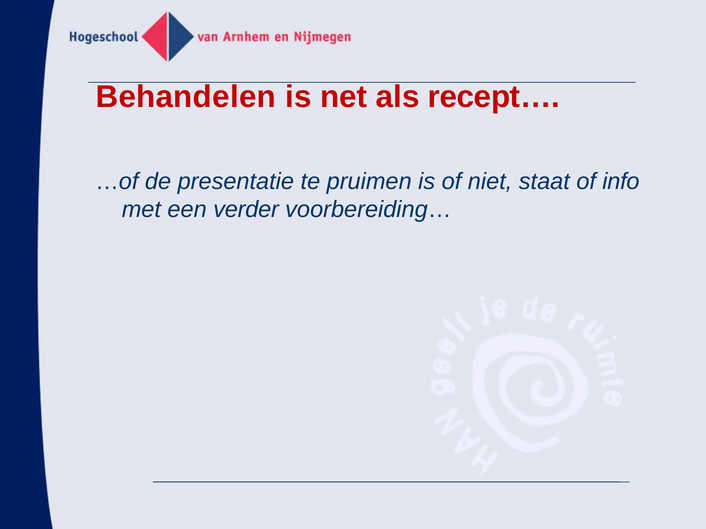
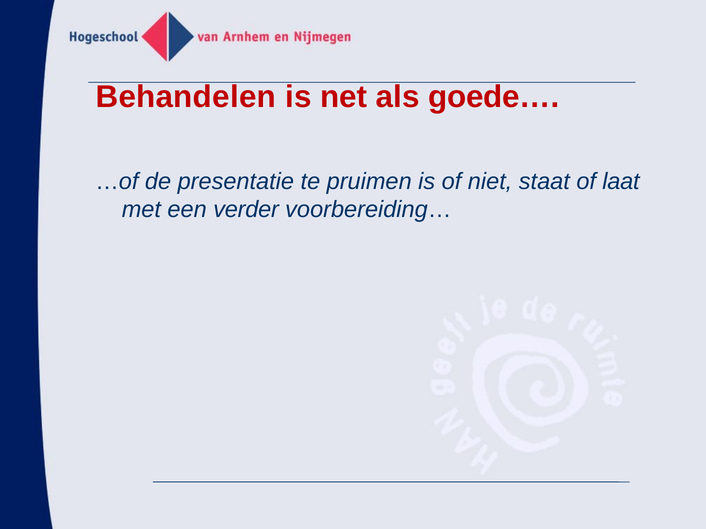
recept…: recept… -> goede…
info: info -> laat
